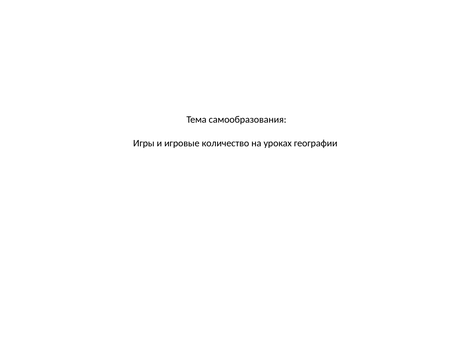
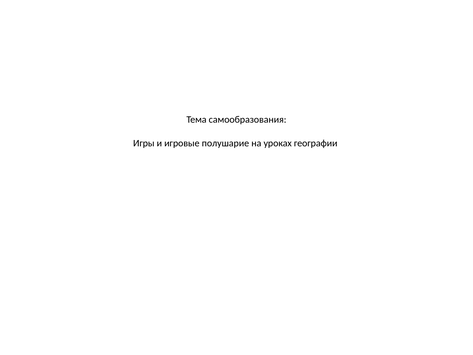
количество: количество -> полушарие
